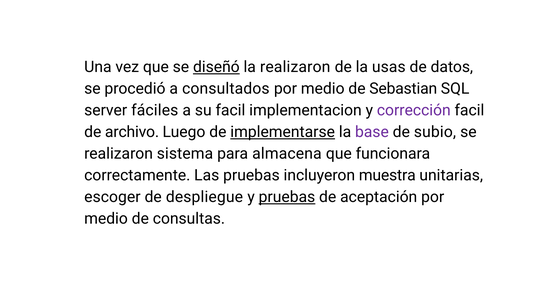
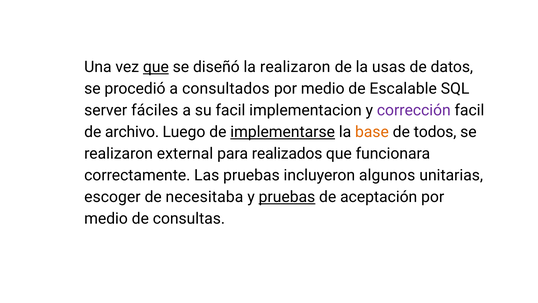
que at (156, 67) underline: none -> present
diseñó underline: present -> none
Sebastian: Sebastian -> Escalable
base colour: purple -> orange
subio: subio -> todos
sistema: sistema -> external
almacena: almacena -> realizados
muestra: muestra -> algunos
despliegue: despliegue -> necesitaba
